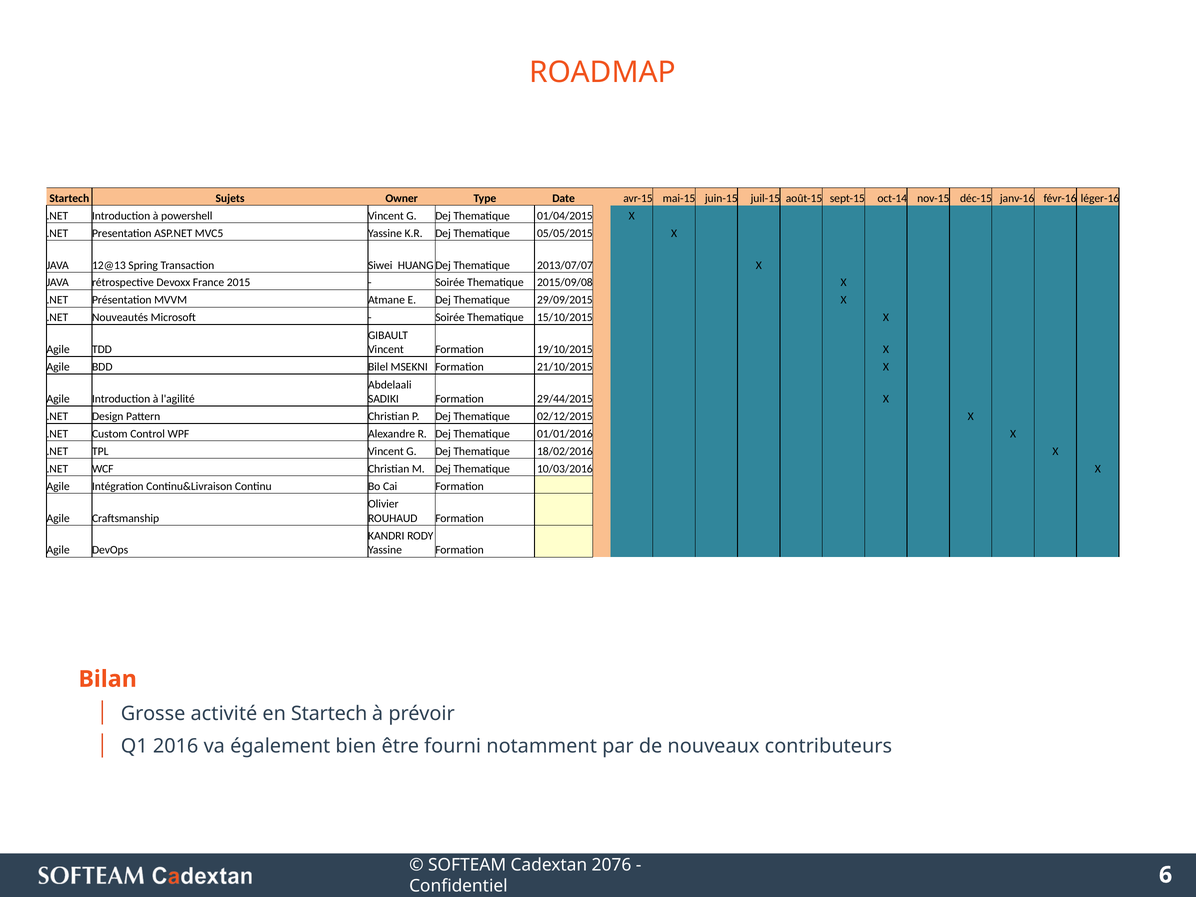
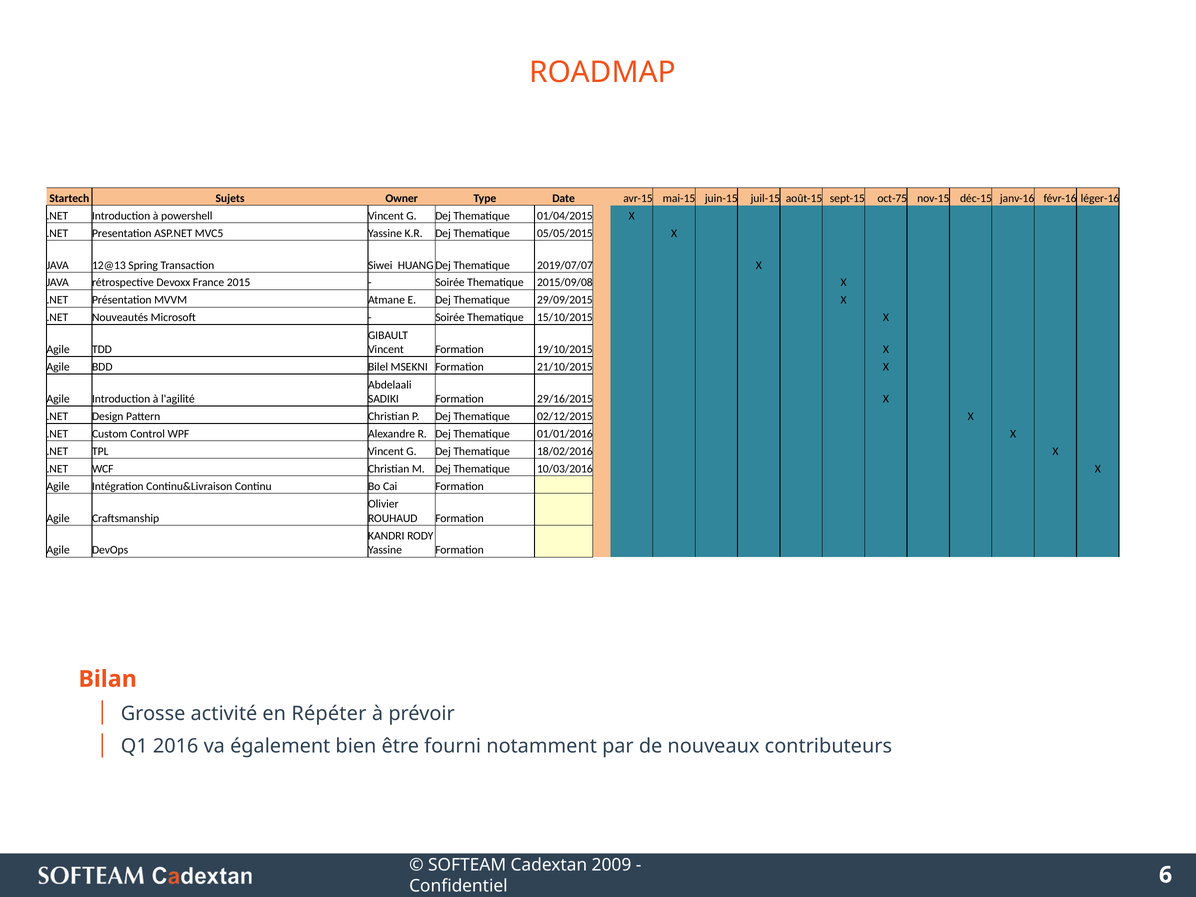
oct-14: oct-14 -> oct-75
2013/07/07: 2013/07/07 -> 2019/07/07
29/44/2015: 29/44/2015 -> 29/16/2015
en Startech: Startech -> Répéter
2076: 2076 -> 2009
